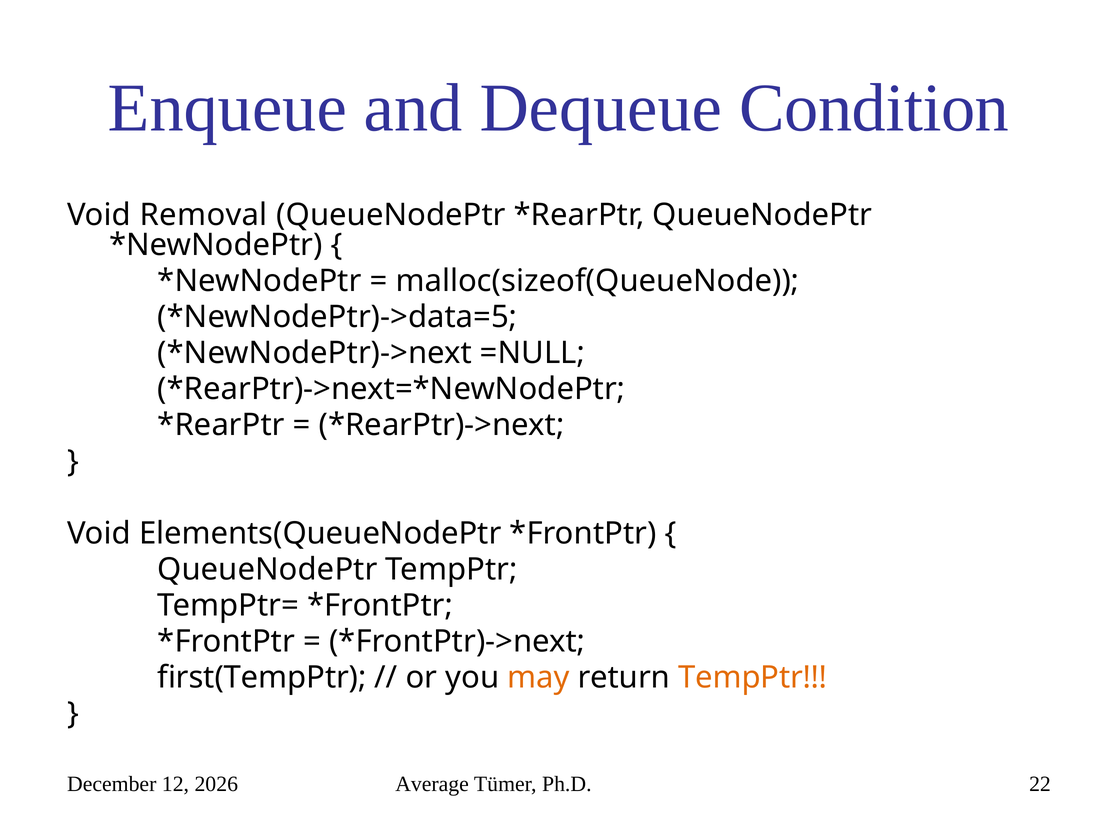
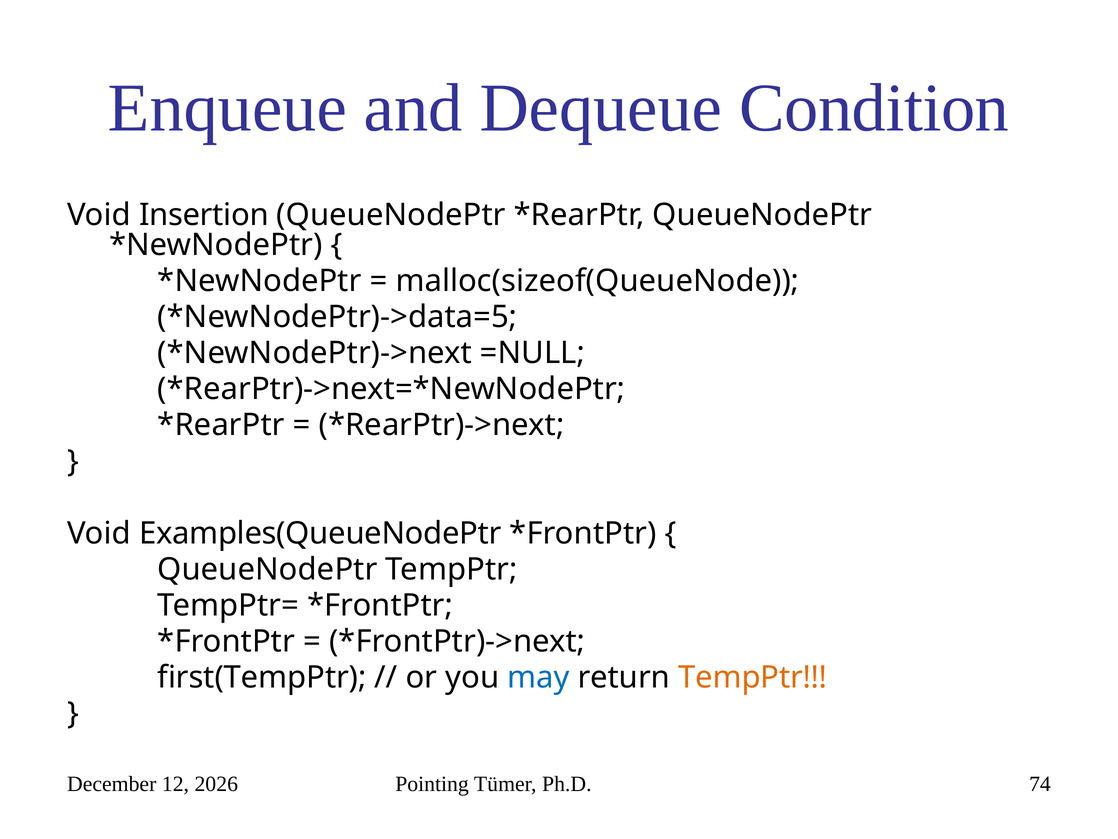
Removal: Removal -> Insertion
Elements(QueueNodePtr: Elements(QueueNodePtr -> Examples(QueueNodePtr
may colour: orange -> blue
Average: Average -> Pointing
22: 22 -> 74
